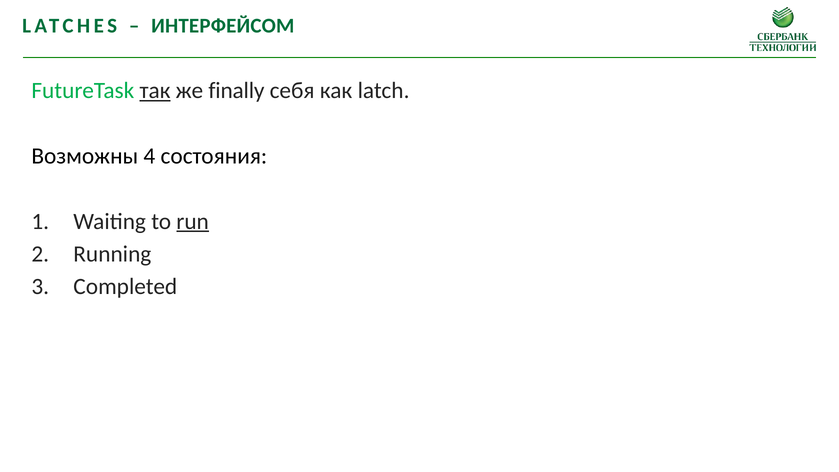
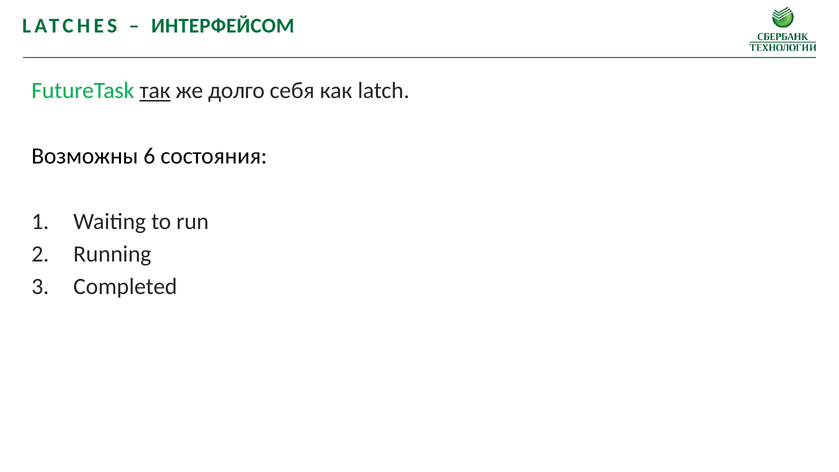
finally: finally -> долго
4: 4 -> 6
run underline: present -> none
